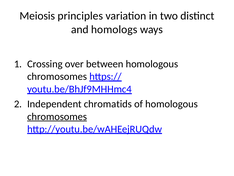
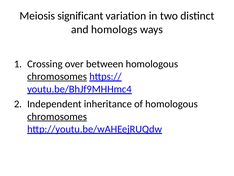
principles: principles -> significant
chromosomes at (57, 76) underline: none -> present
chromatids: chromatids -> inheritance
